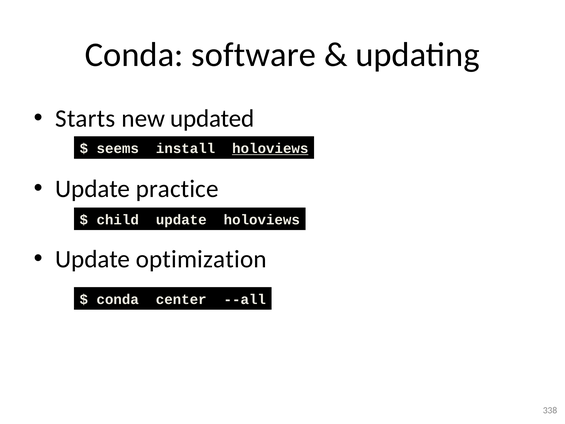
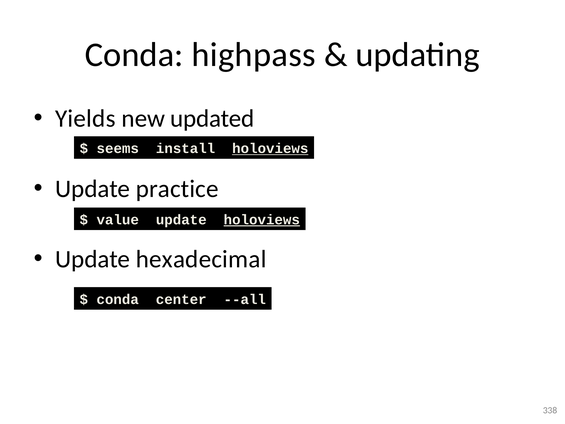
software: software -> highpass
Starts: Starts -> Yields
child: child -> value
holoviews at (262, 220) underline: none -> present
optimization: optimization -> hexadecimal
